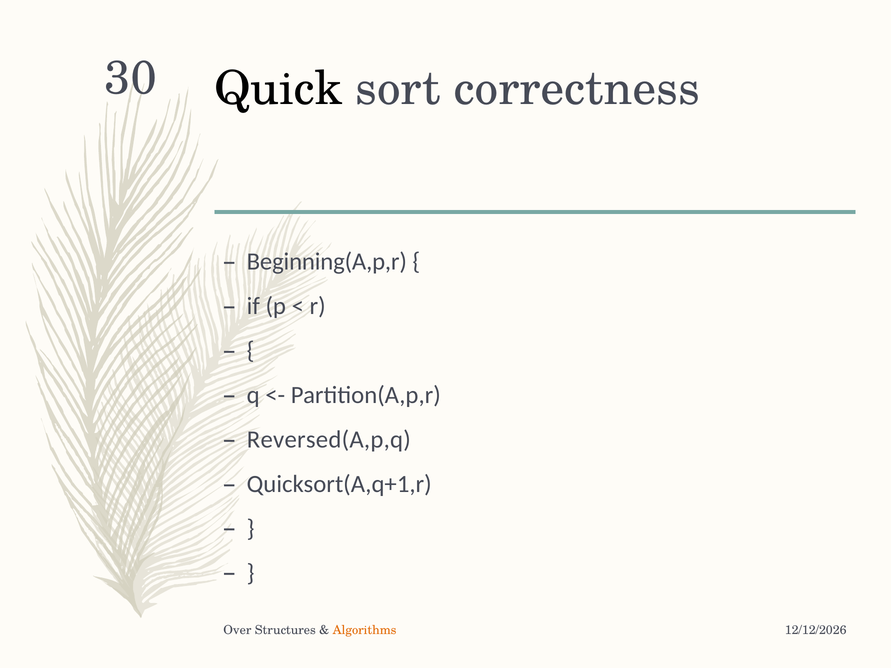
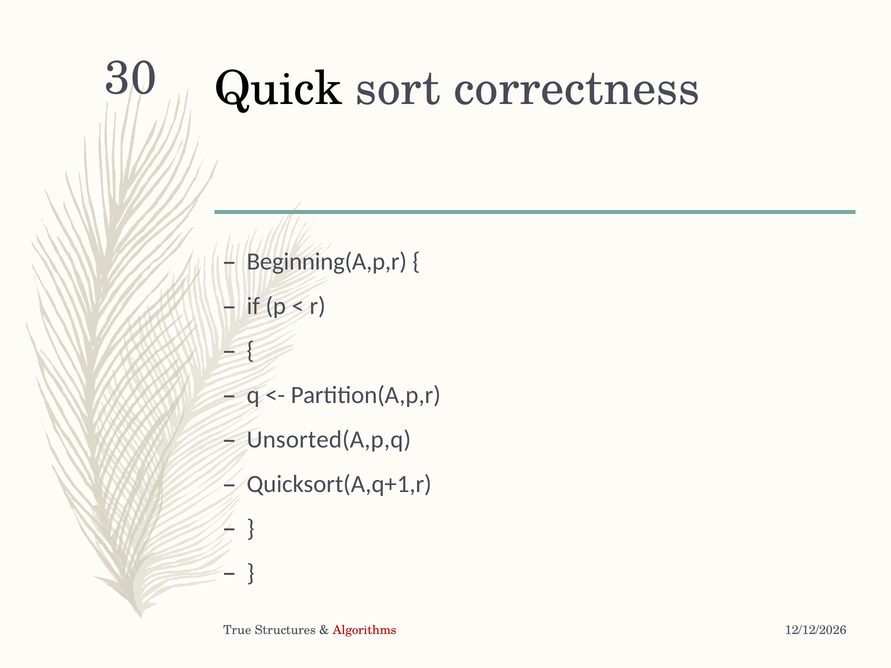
Reversed(A,p,q: Reversed(A,p,q -> Unsorted(A,p,q
Over: Over -> True
Algorithms colour: orange -> red
